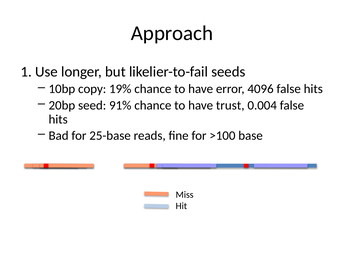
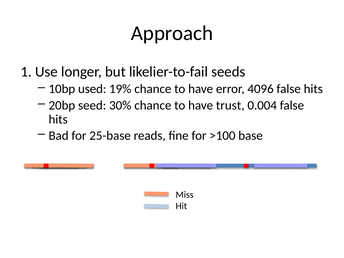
copy: copy -> used
91%: 91% -> 30%
